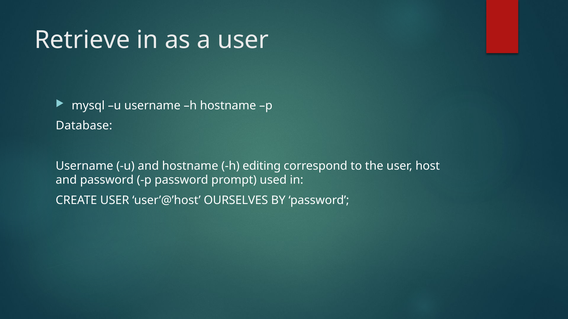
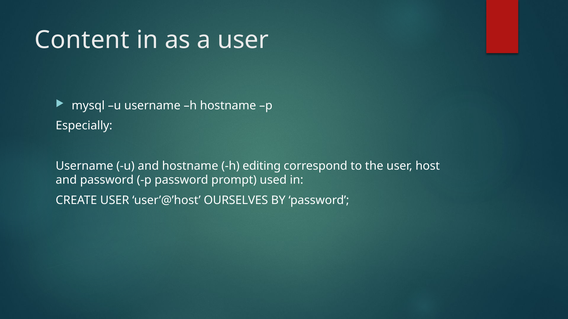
Retrieve: Retrieve -> Content
Database: Database -> Especially
